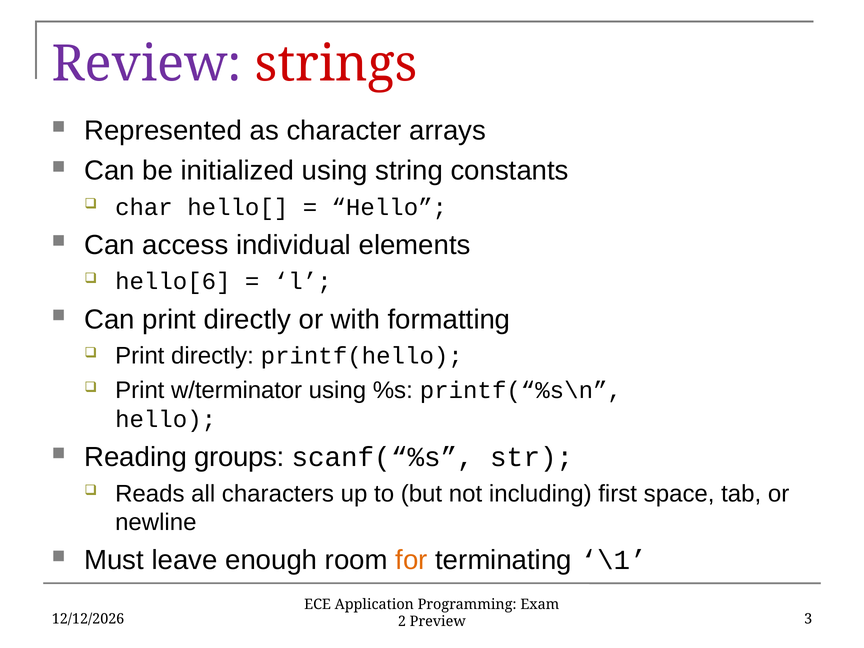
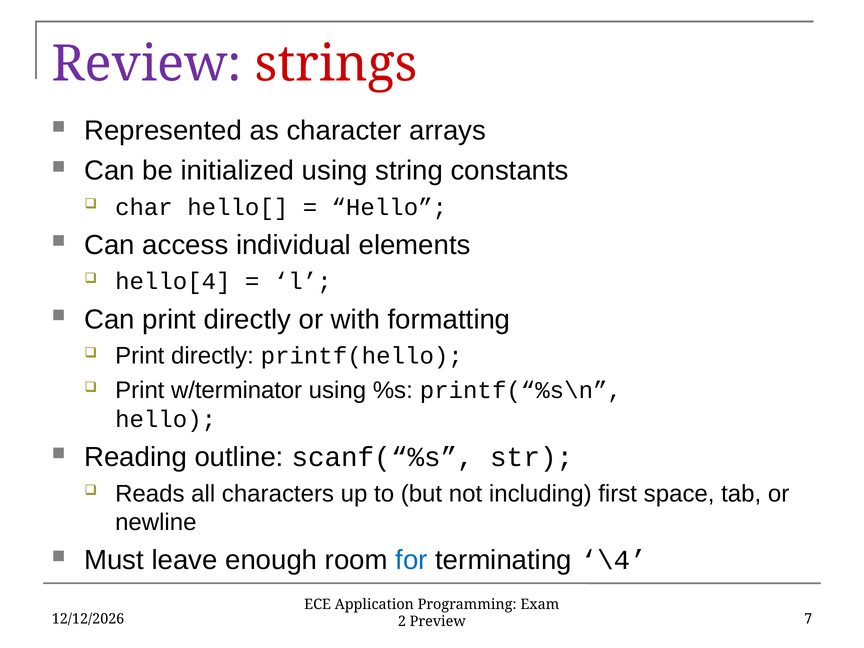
hello[6: hello[6 -> hello[4
groups: groups -> outline
for colour: orange -> blue
\1: \1 -> \4
3: 3 -> 7
